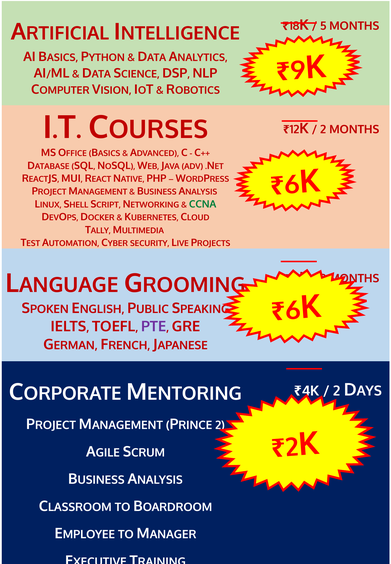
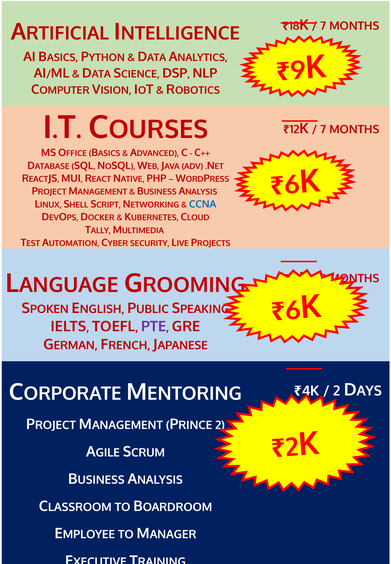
5 at (323, 26): 5 -> 7
2 at (323, 130): 2 -> 7
CCNA colour: green -> blue
